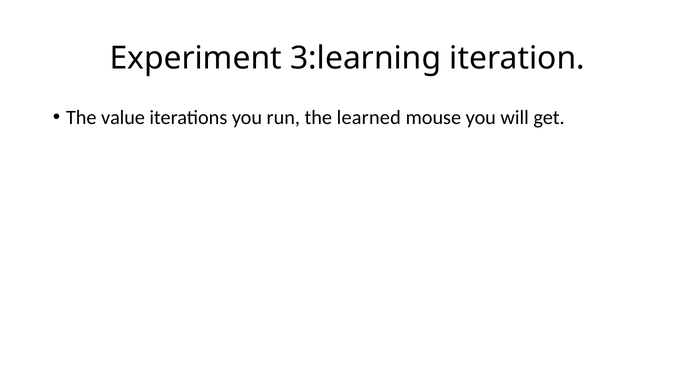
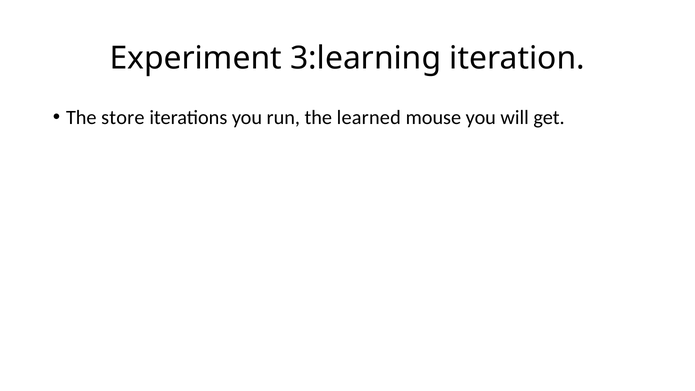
value: value -> store
